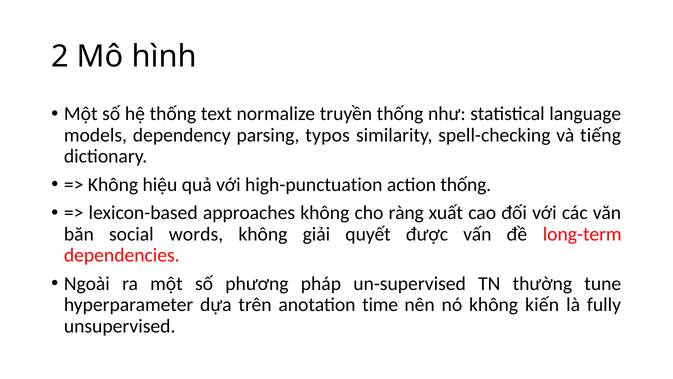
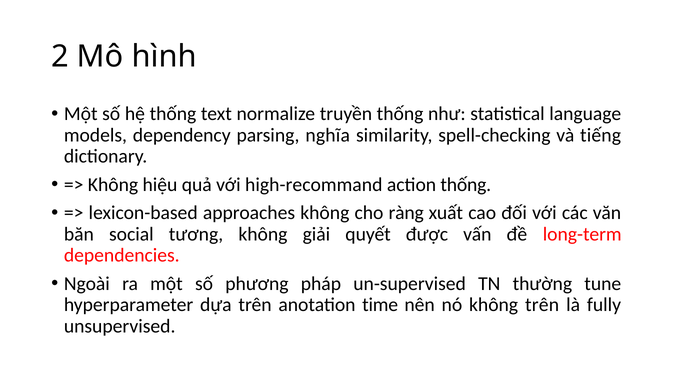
typos: typos -> nghĩa
high-punctuation: high-punctuation -> high-recommand
words: words -> tương
không kiến: kiến -> trên
